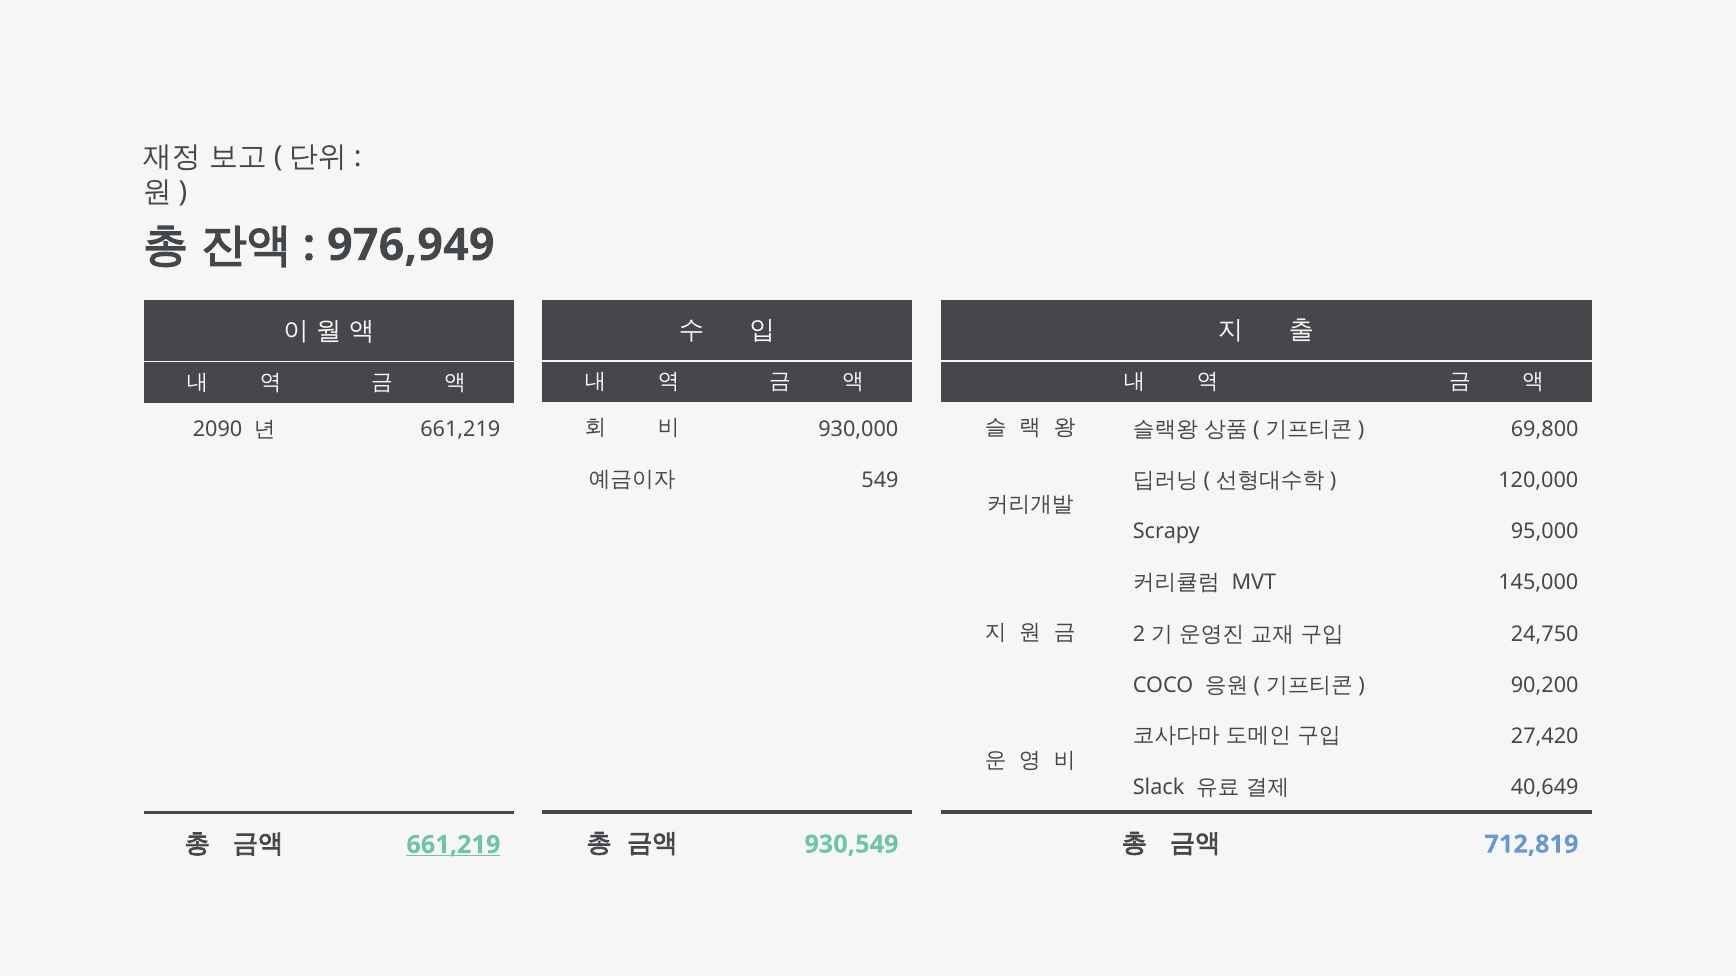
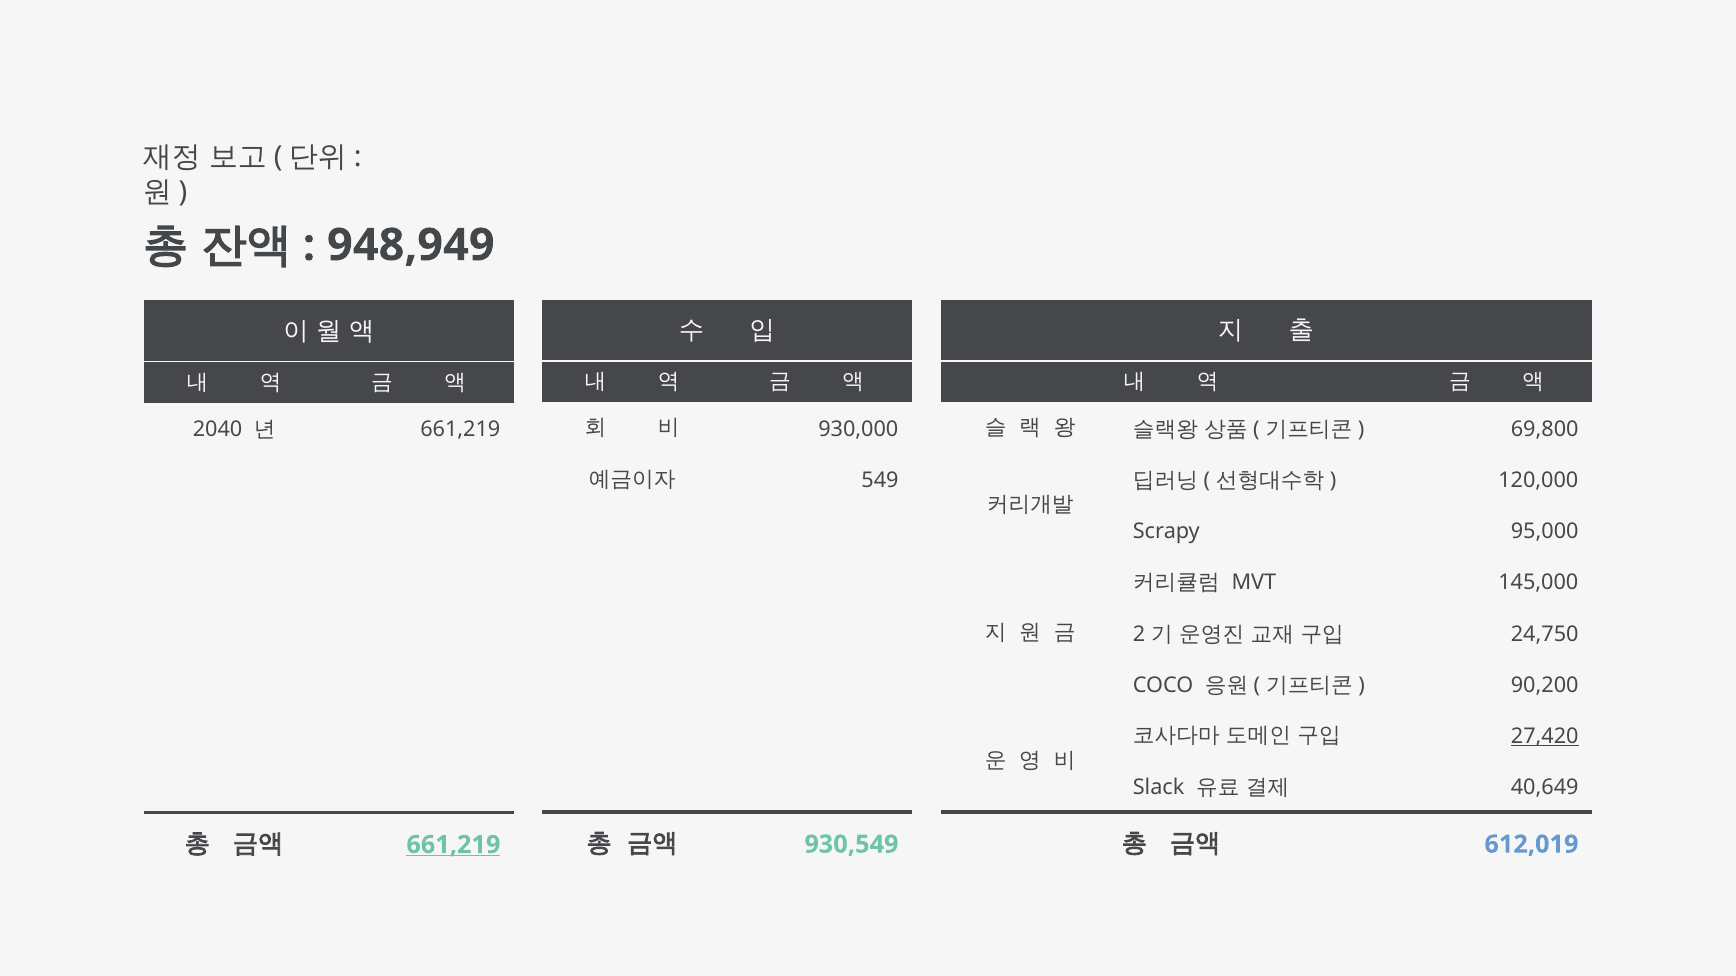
976,949: 976,949 -> 948,949
2090: 2090 -> 2040
27,420 underline: none -> present
712,819: 712,819 -> 612,019
